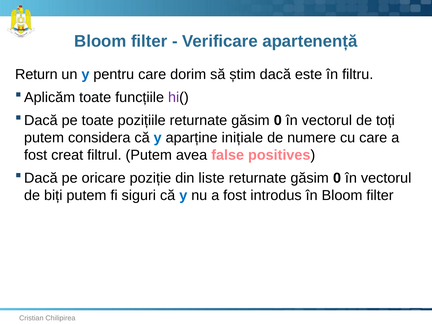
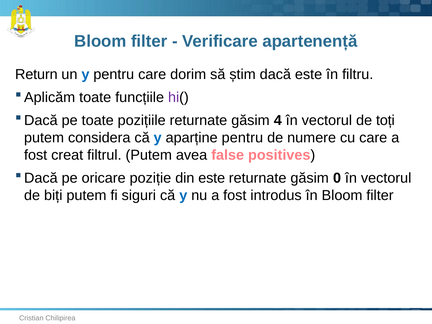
pozițiile returnate găsim 0: 0 -> 4
aparține inițiale: inițiale -> pentru
din liste: liste -> este
